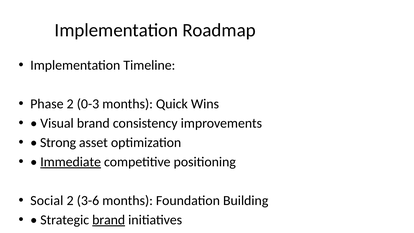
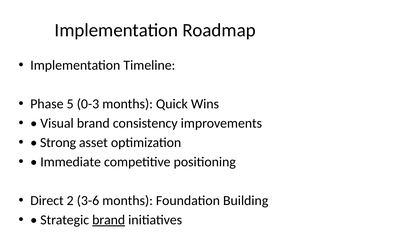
Phase 2: 2 -> 5
Immediate underline: present -> none
Social: Social -> Direct
